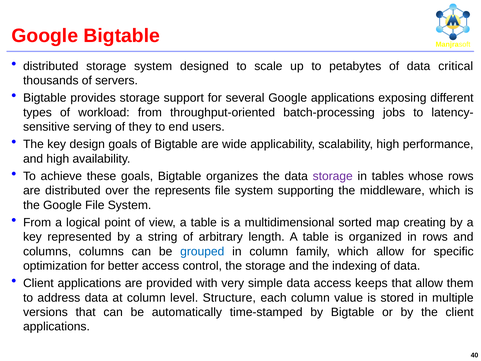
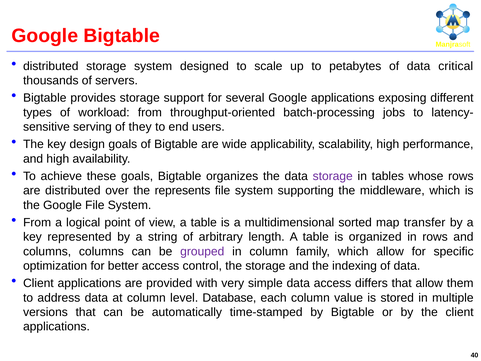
creating: creating -> transfer
grouped colour: blue -> purple
keeps: keeps -> differs
Structure: Structure -> Database
